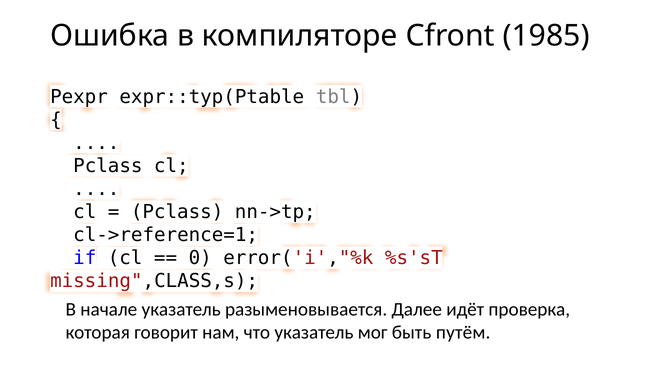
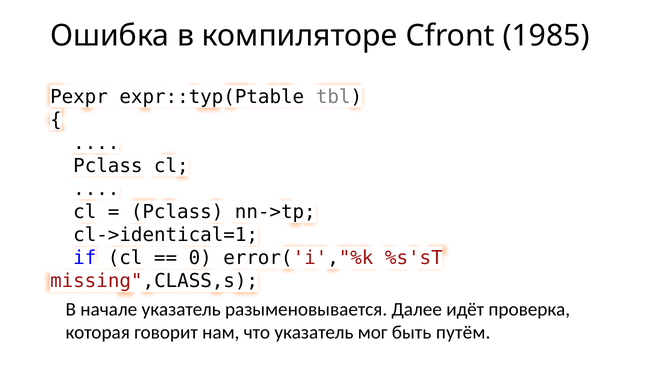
cl->reference=1: cl->reference=1 -> cl->identical=1
